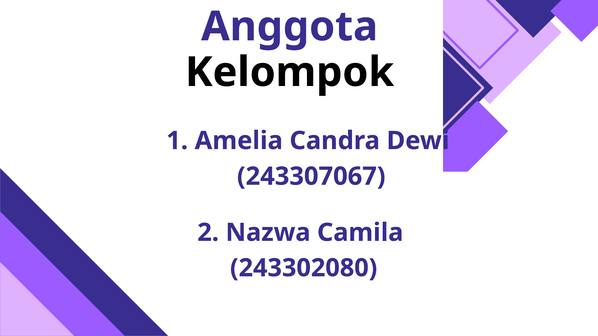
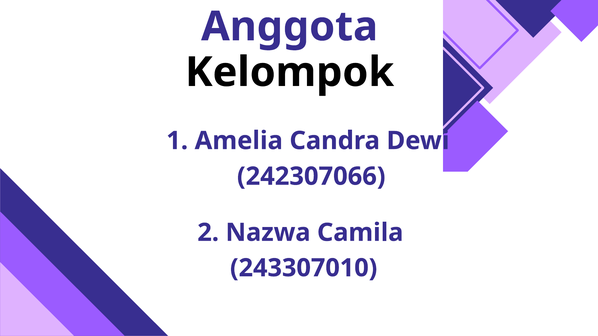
243307067: 243307067 -> 242307066
243302080: 243302080 -> 243307010
